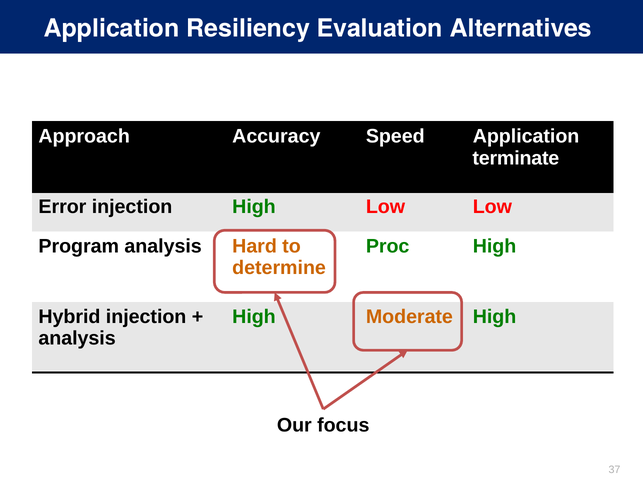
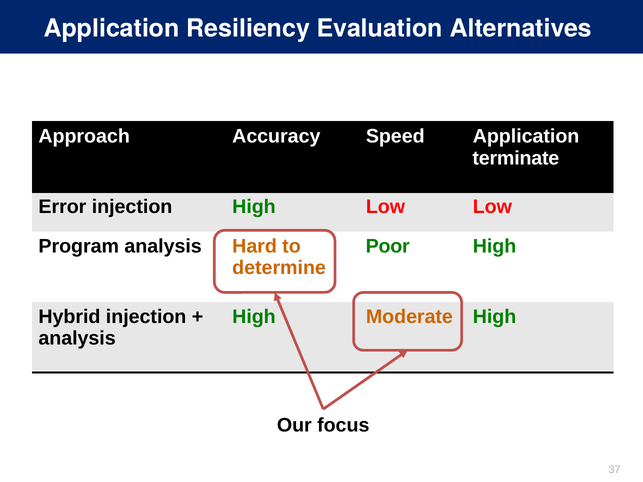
Proc: Proc -> Poor
